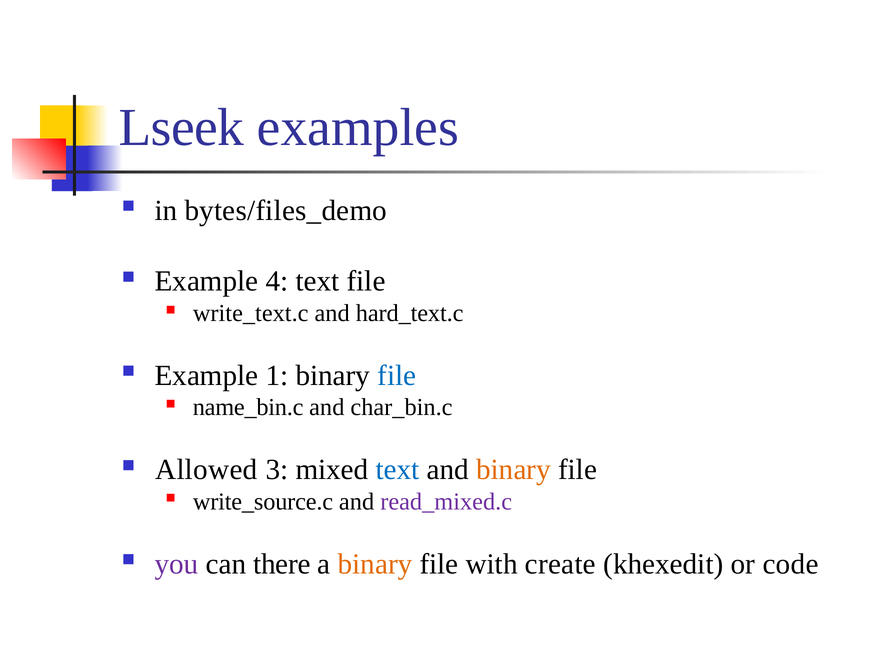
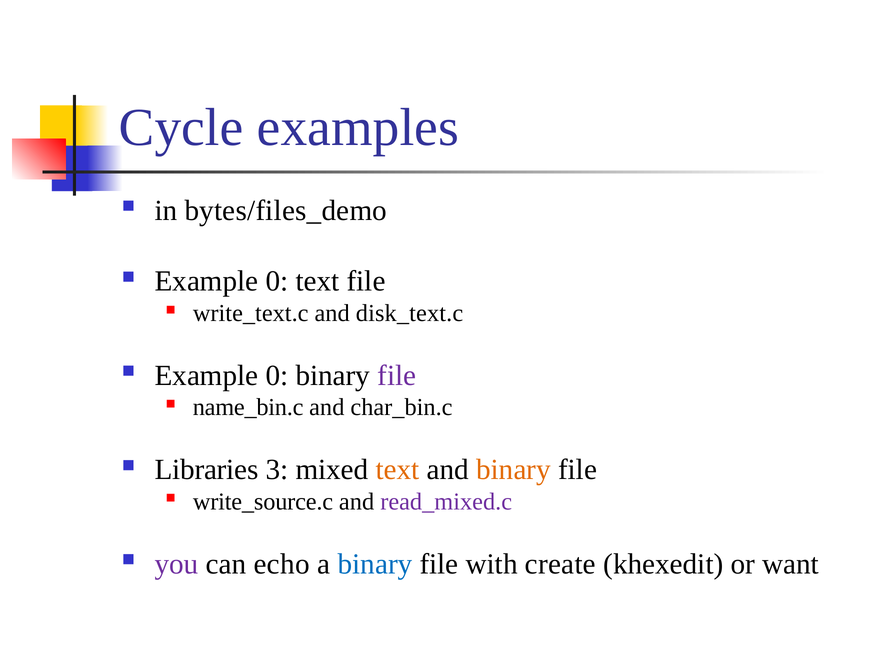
Lseek: Lseek -> Cycle
4 at (277, 281): 4 -> 0
hard_text.c: hard_text.c -> disk_text.c
1 at (277, 375): 1 -> 0
file at (397, 375) colour: blue -> purple
Allowed: Allowed -> Libraries
text at (398, 470) colour: blue -> orange
there: there -> echo
binary at (375, 564) colour: orange -> blue
code: code -> want
